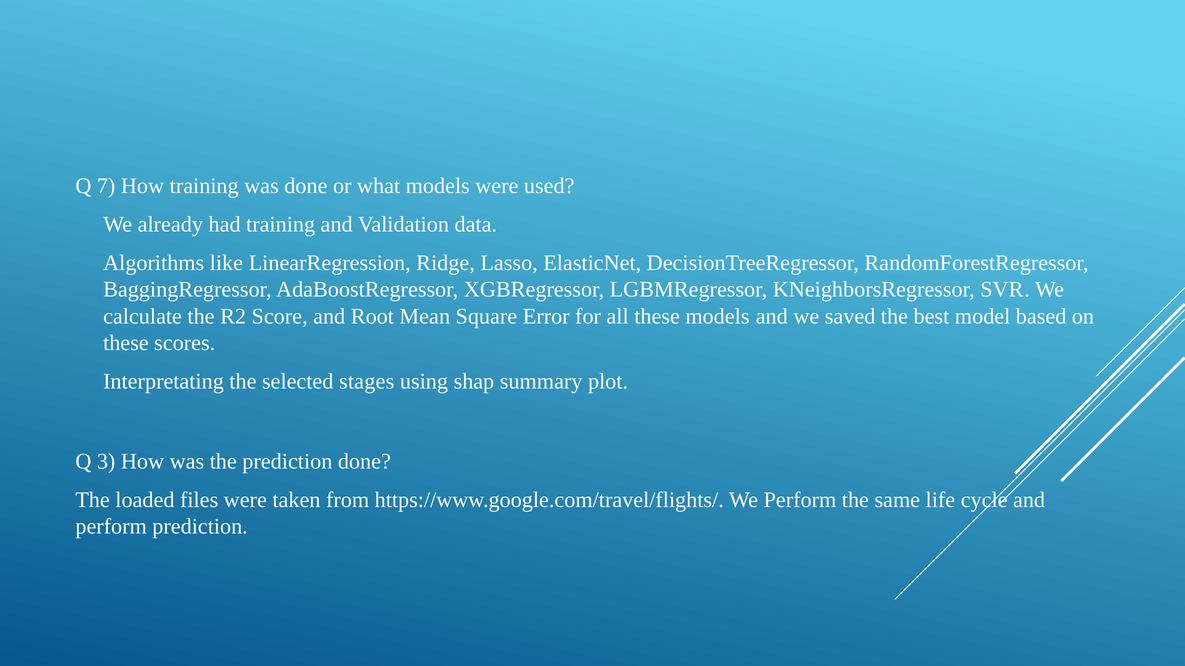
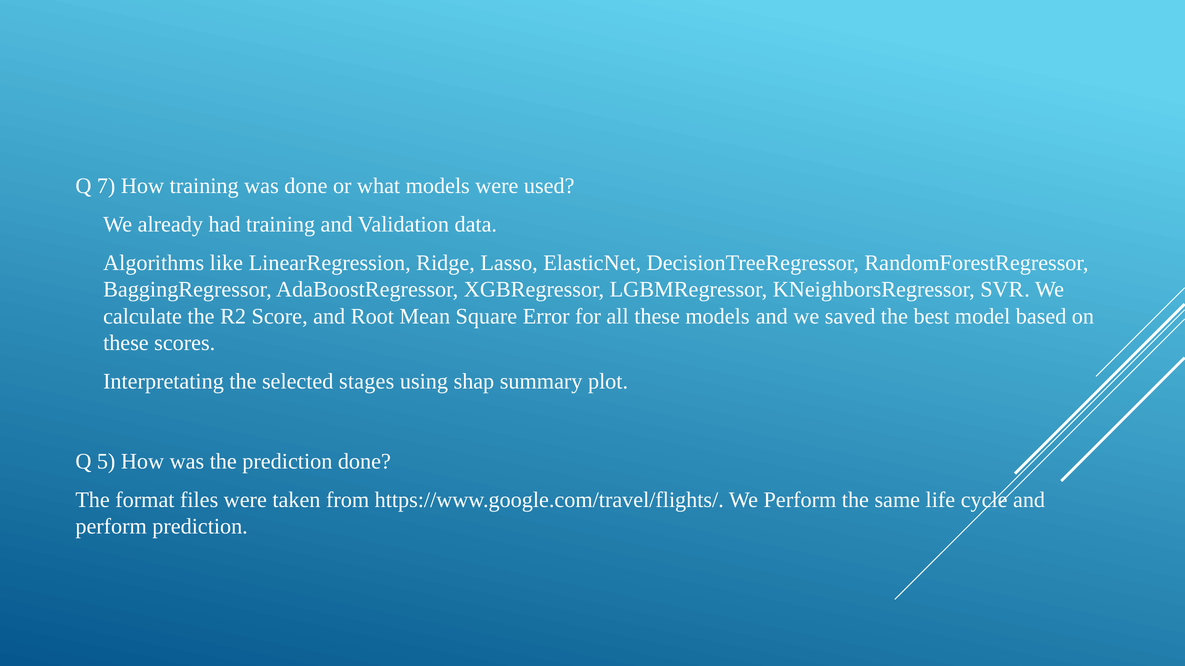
3: 3 -> 5
loaded: loaded -> format
